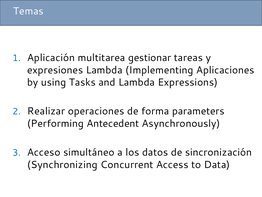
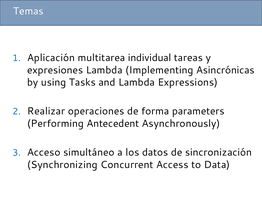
gestionar: gestionar -> individual
Aplicaciones: Aplicaciones -> Asincrónicas
